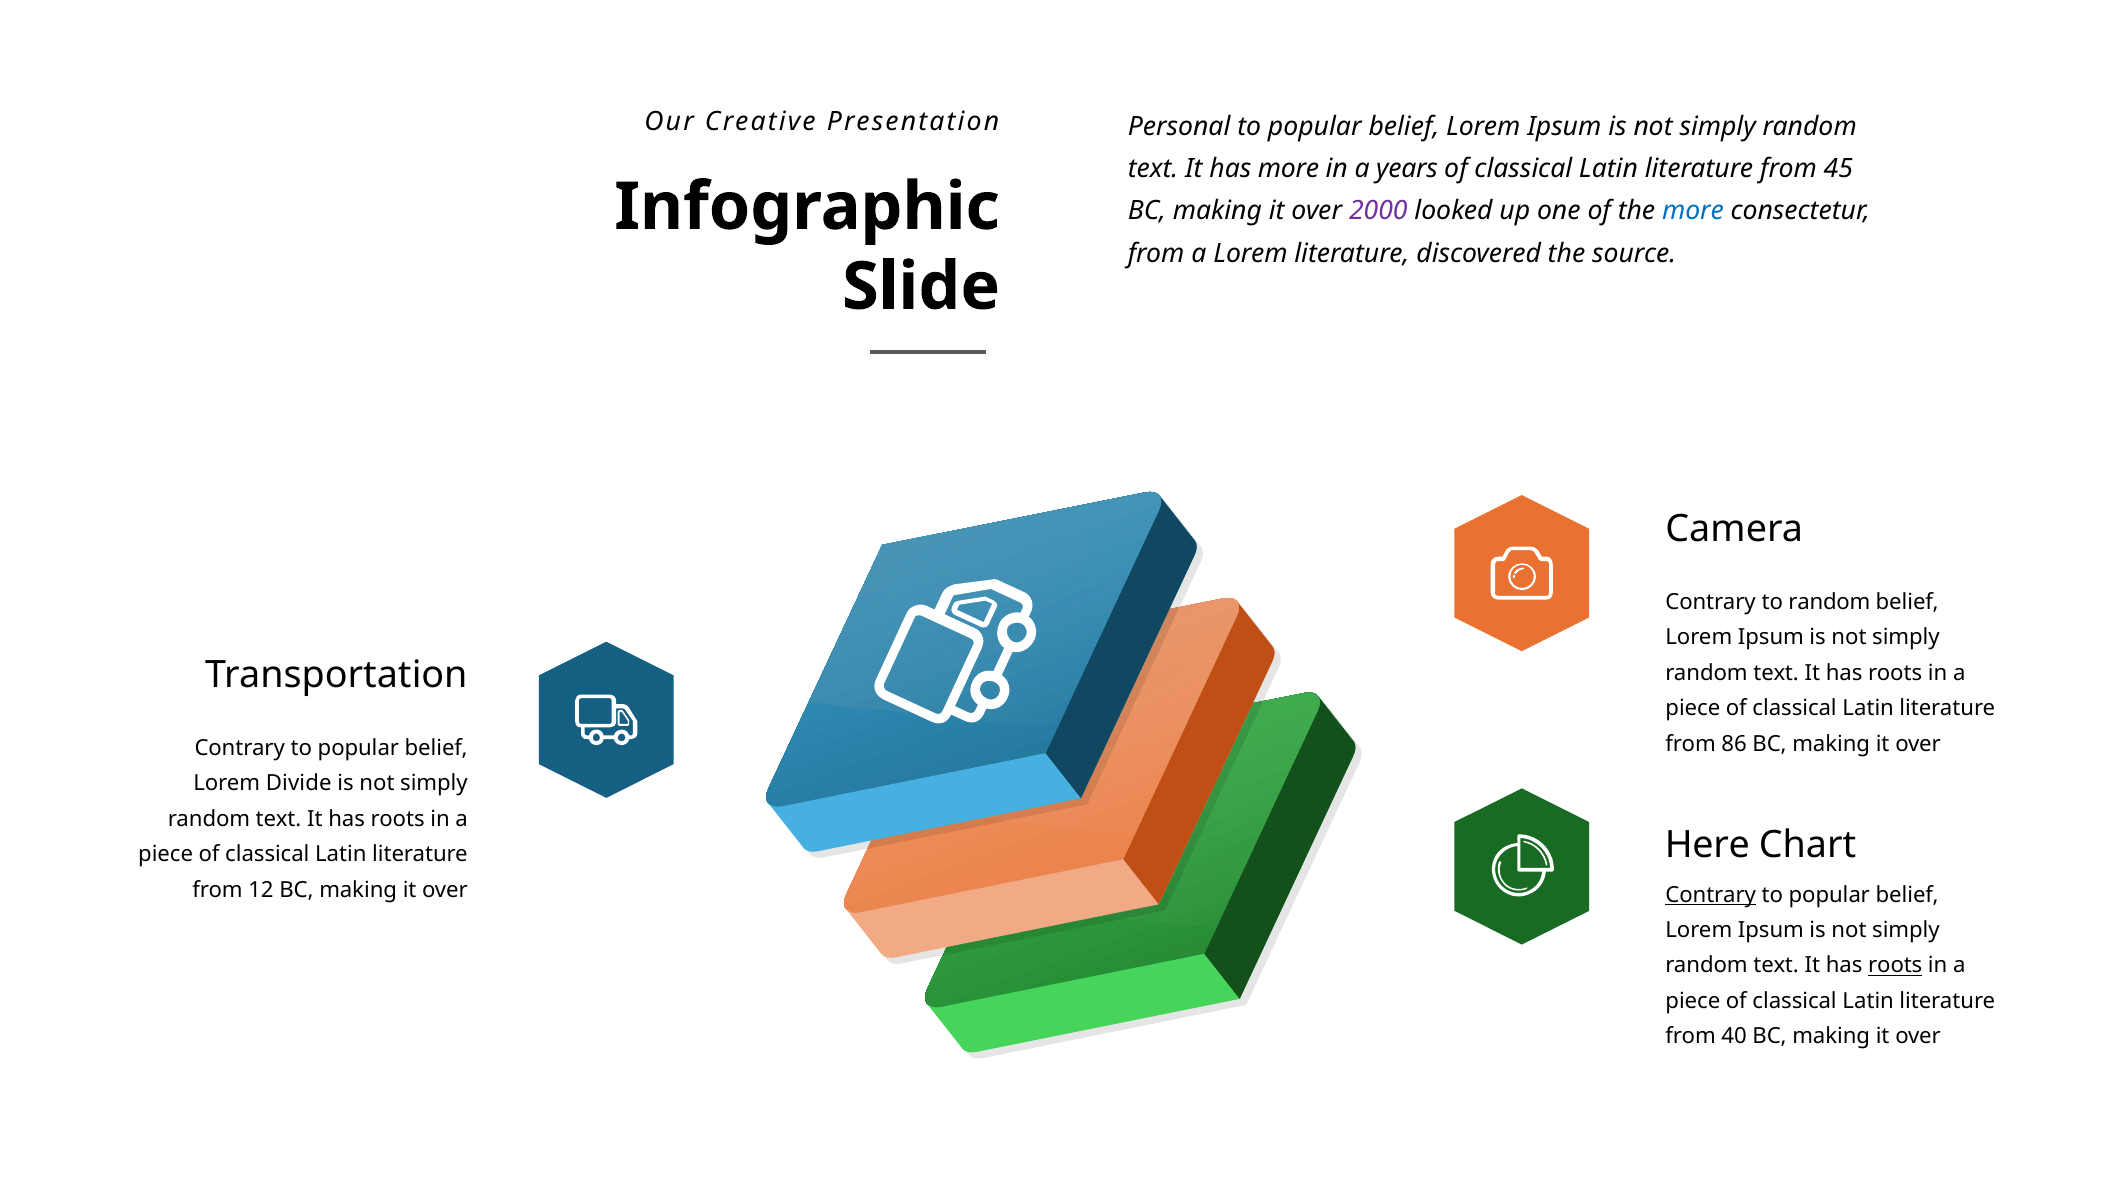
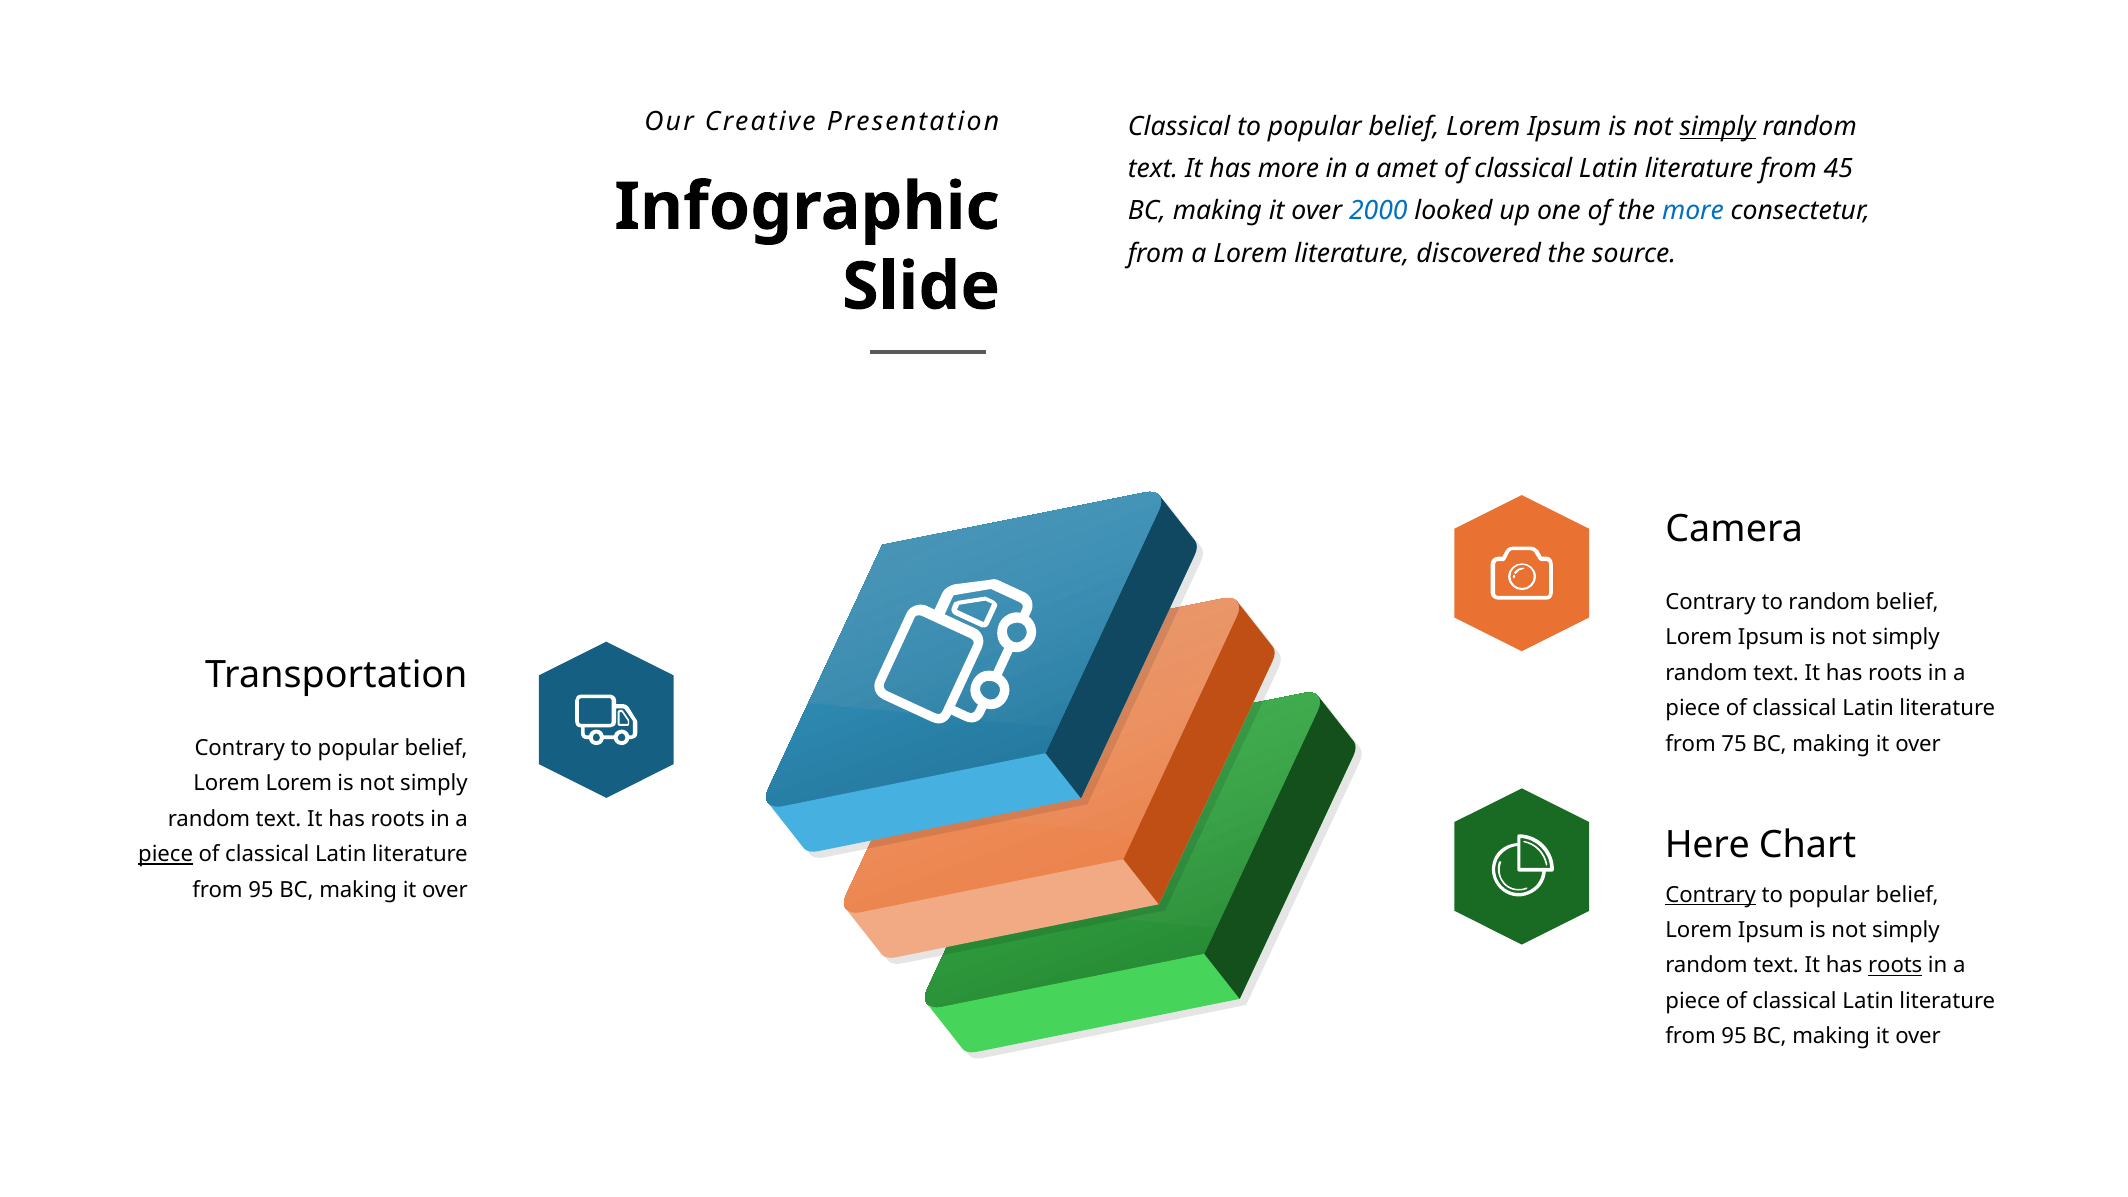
Presentation Personal: Personal -> Classical
simply at (1718, 127) underline: none -> present
years: years -> amet
2000 colour: purple -> blue
86: 86 -> 75
Lorem Divide: Divide -> Lorem
piece at (166, 854) underline: none -> present
12 at (261, 890): 12 -> 95
40 at (1734, 1037): 40 -> 95
